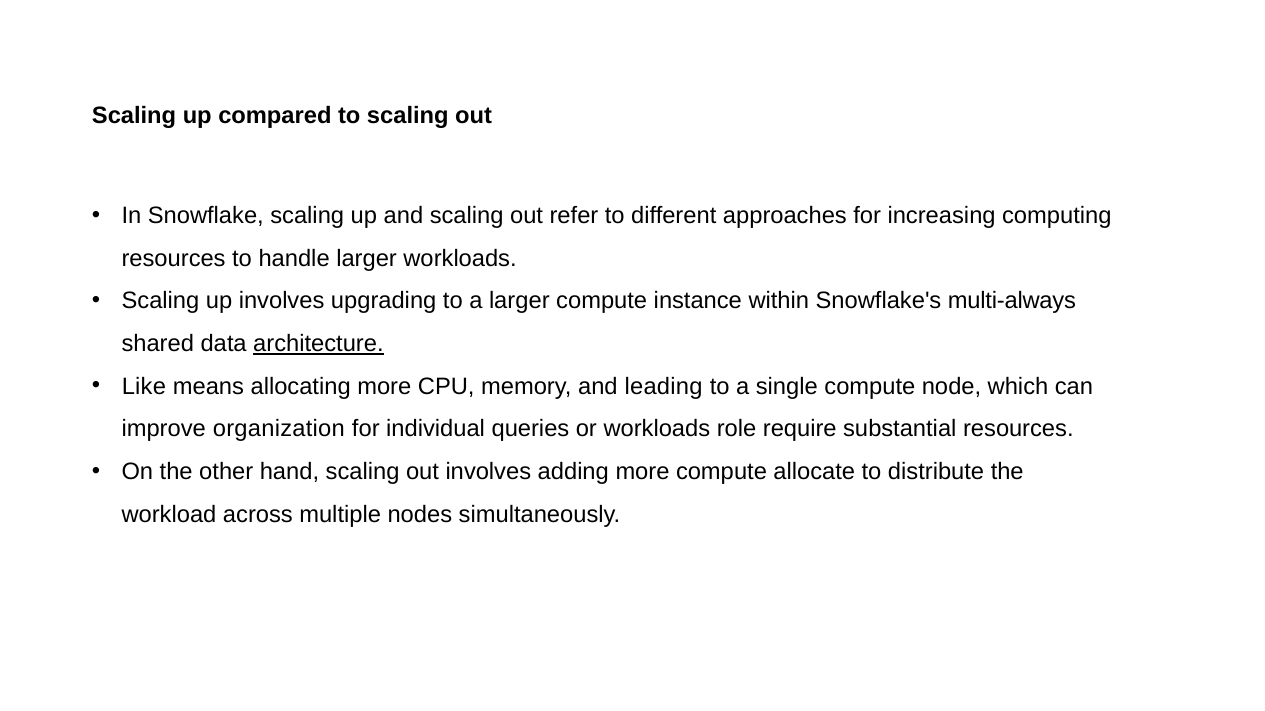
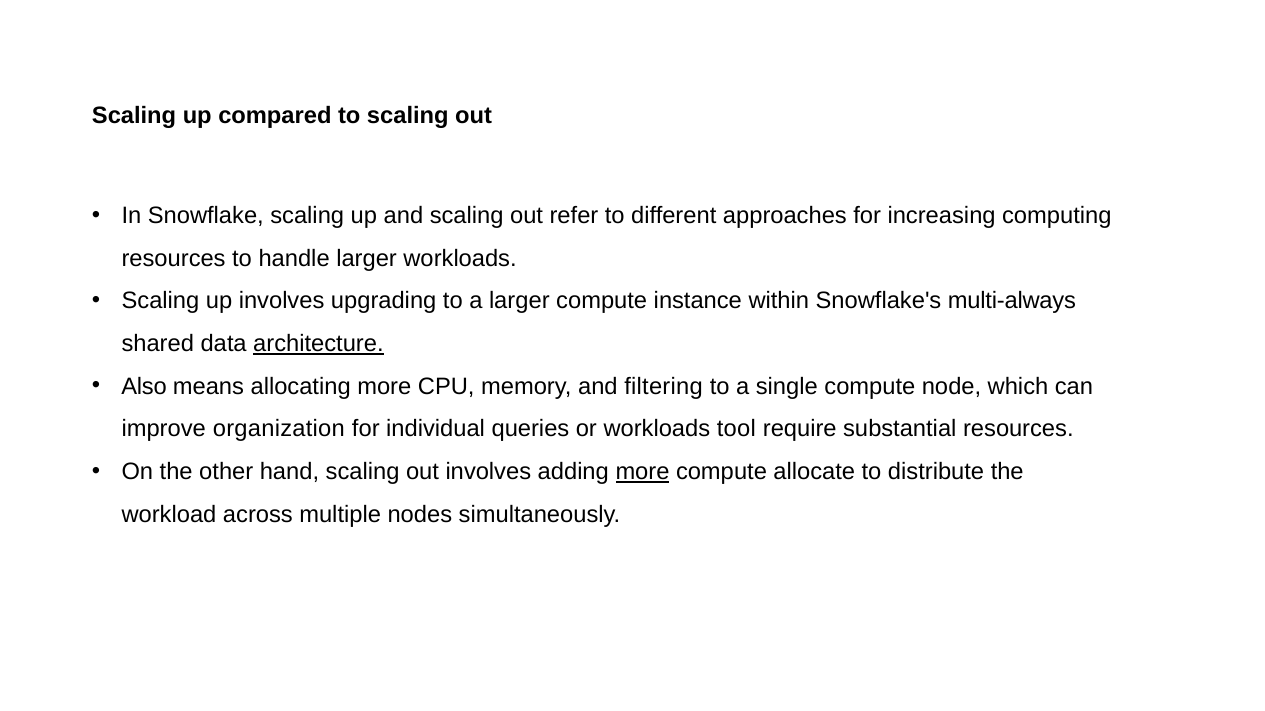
Like: Like -> Also
leading: leading -> filtering
role: role -> tool
more at (642, 472) underline: none -> present
